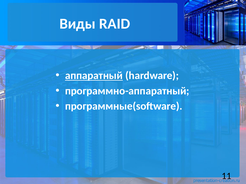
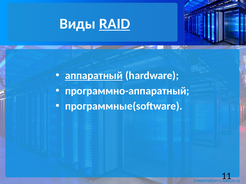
RAID underline: none -> present
